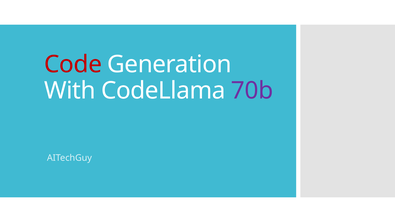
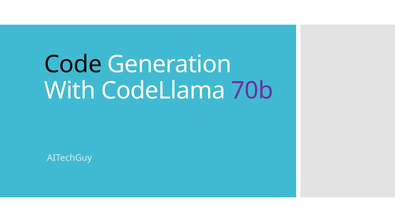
Code colour: red -> black
